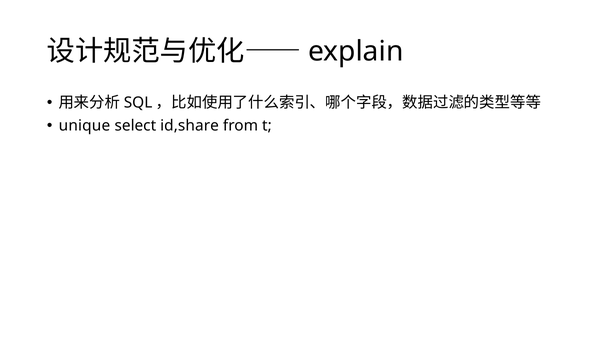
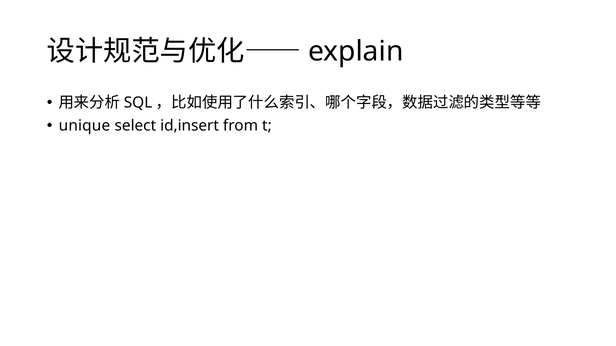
id,share: id,share -> id,insert
